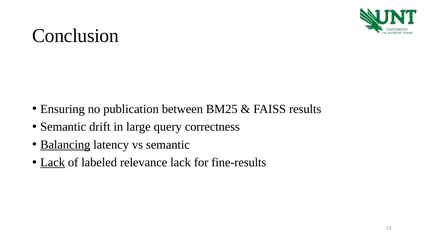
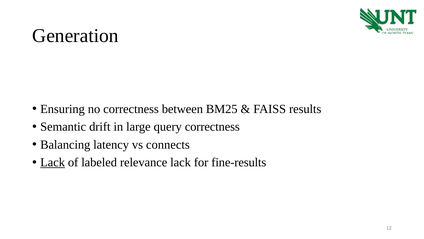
Conclusion: Conclusion -> Generation
no publication: publication -> correctness
Balancing underline: present -> none
vs semantic: semantic -> connects
